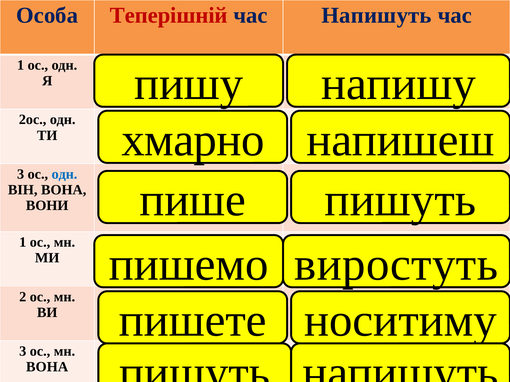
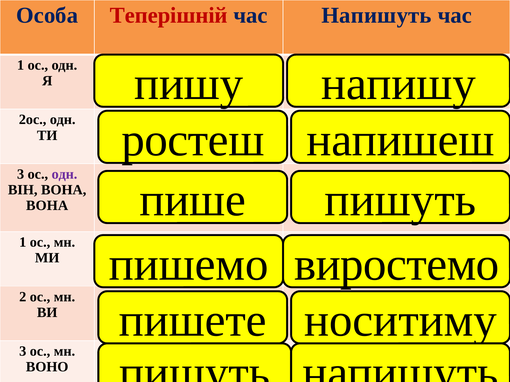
хмарно: хмарно -> ростеш
одн at (64, 174) colour: blue -> purple
ВОНИ at (47, 206): ВОНИ -> ВОНА
виростуть: виростуть -> виростемо
ВОНА at (47, 367): ВОНА -> ВОНО
